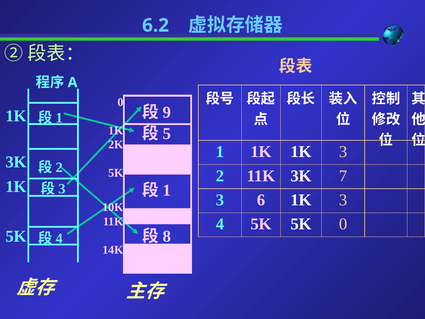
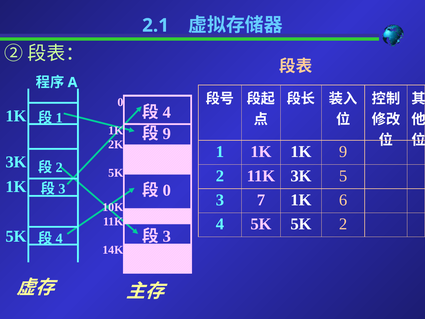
6.2: 6.2 -> 2.1
9 at (167, 112): 9 -> 4
5 at (167, 134): 5 -> 9
1K 1K 3: 3 -> 9
7: 7 -> 5
1 at (167, 190): 1 -> 0
6: 6 -> 7
3 at (343, 200): 3 -> 6
5K 0: 0 -> 2
8 at (167, 236): 8 -> 3
